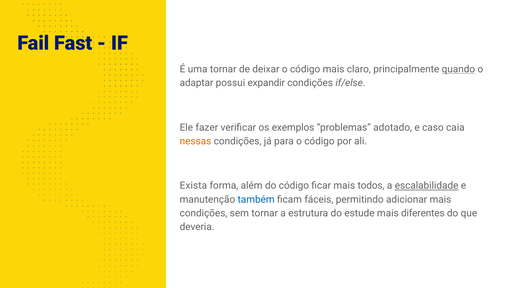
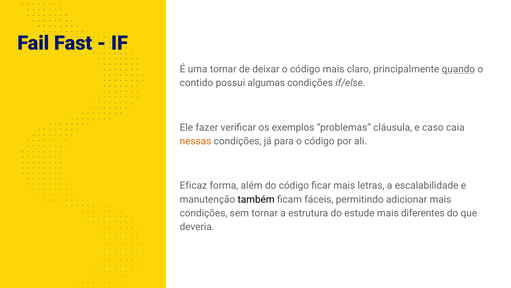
adaptar: adaptar -> contido
expandir: expandir -> algumas
adotado: adotado -> cláusula
Exista: Exista -> Eficaz
todos: todos -> letras
escalabilidade underline: present -> none
também colour: blue -> black
